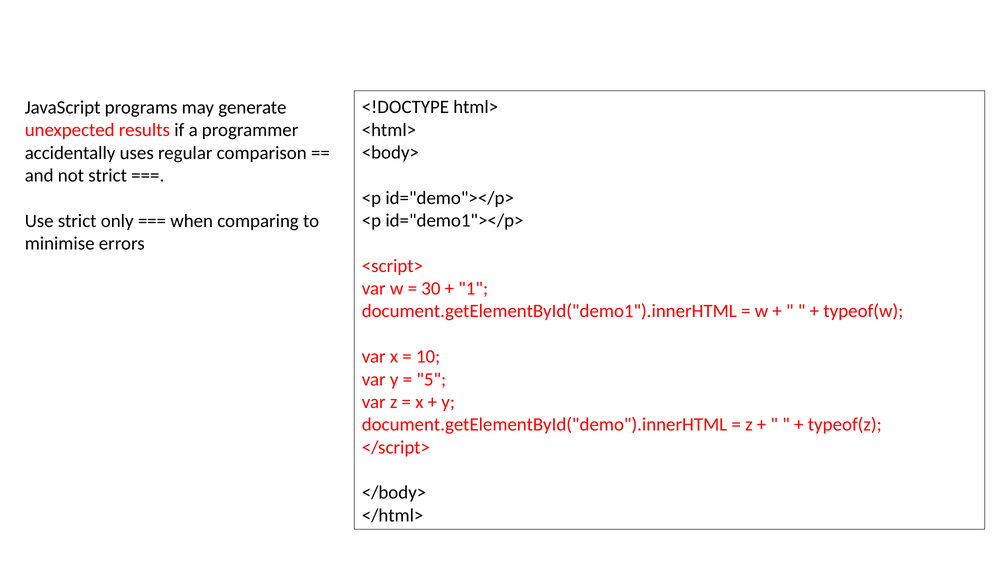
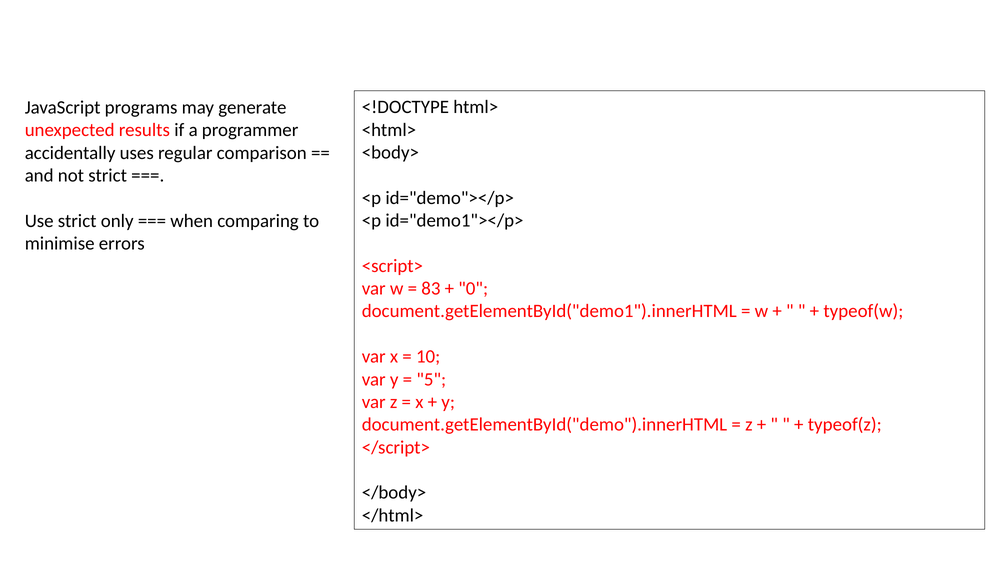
30: 30 -> 83
1: 1 -> 0
